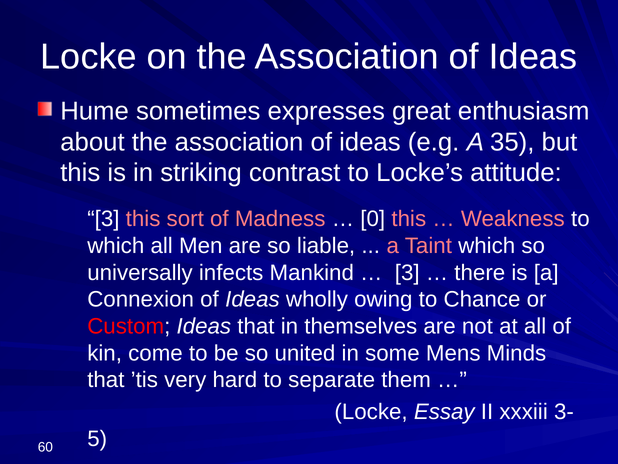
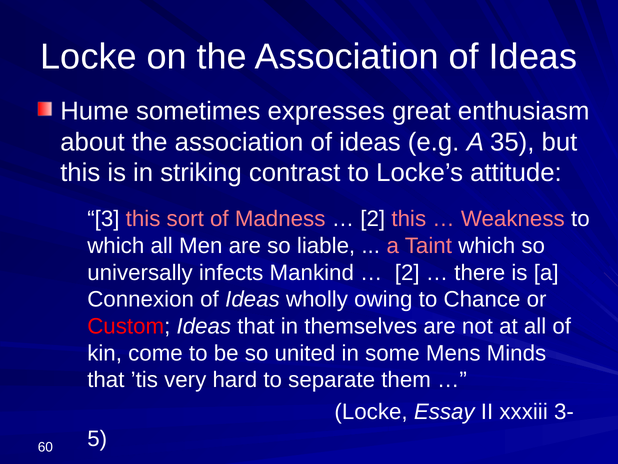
0 at (373, 219): 0 -> 2
3 at (407, 272): 3 -> 2
